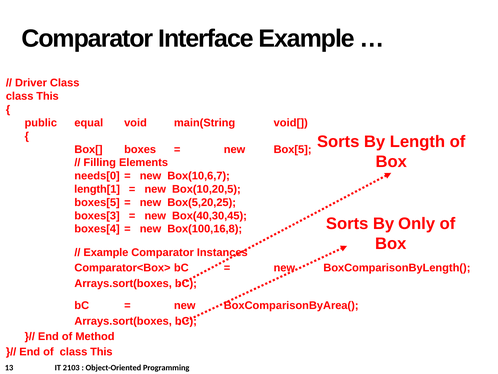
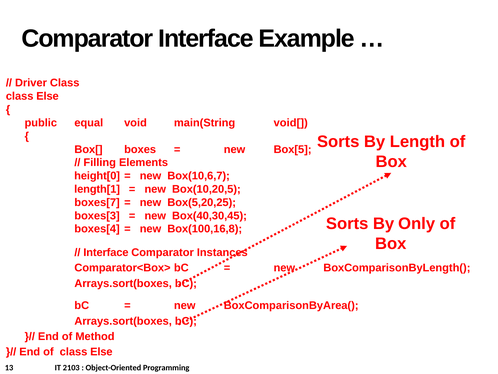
This at (48, 96): This -> Else
needs[0: needs[0 -> height[0
boxes[5: boxes[5 -> boxes[7
Example at (106, 252): Example -> Interface
of class This: This -> Else
